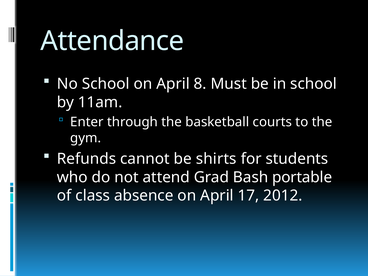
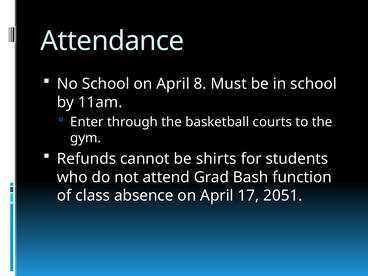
portable: portable -> function
2012: 2012 -> 2051
